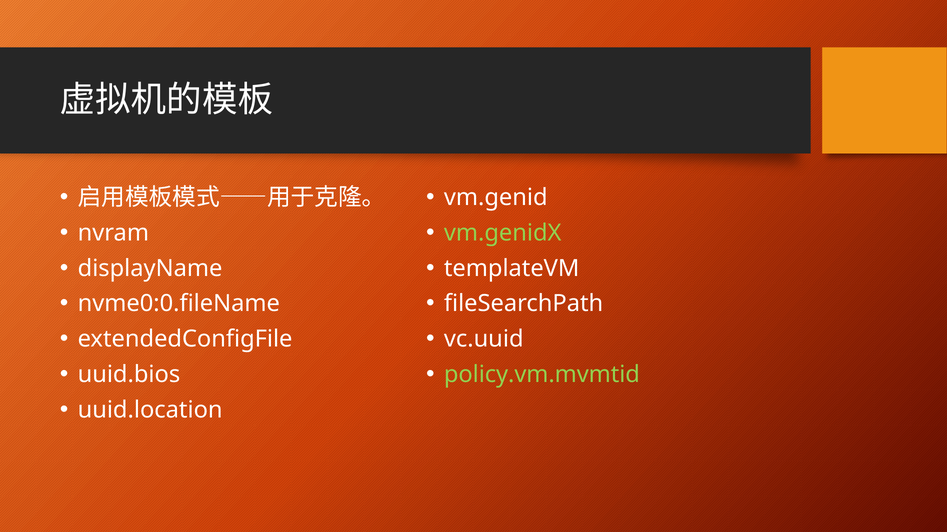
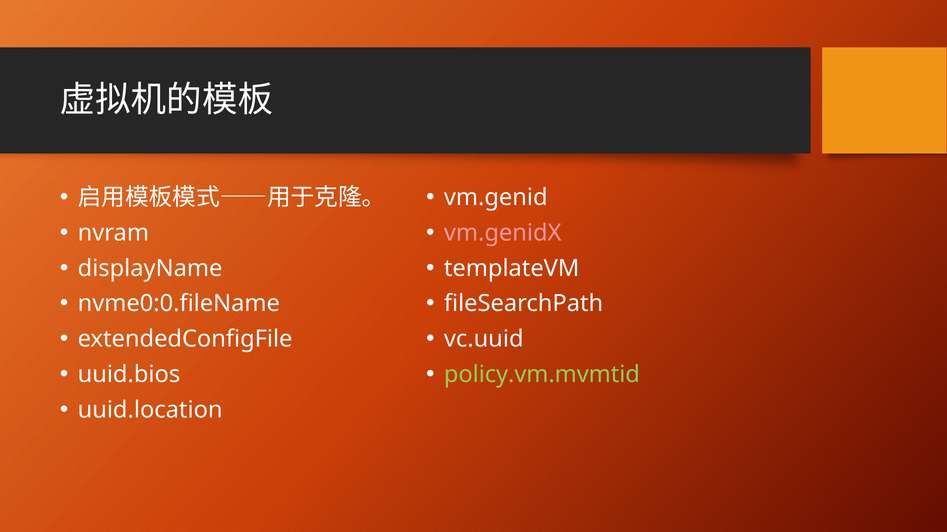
vm.genidX colour: light green -> pink
